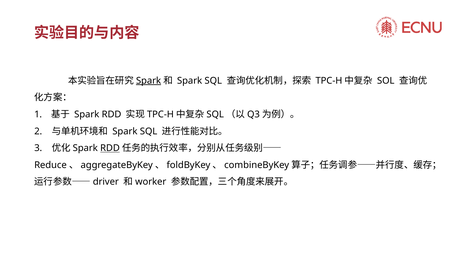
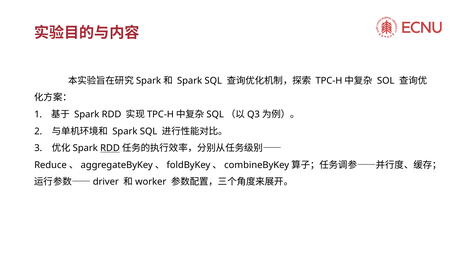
Spark at (149, 81) underline: present -> none
